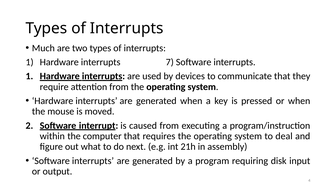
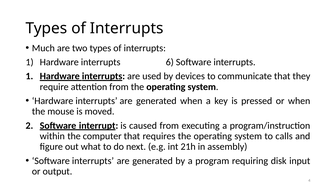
7: 7 -> 6
deal: deal -> calls
